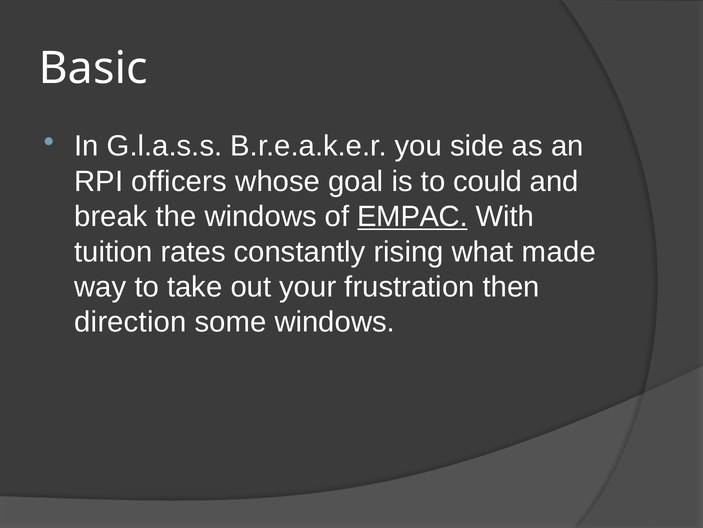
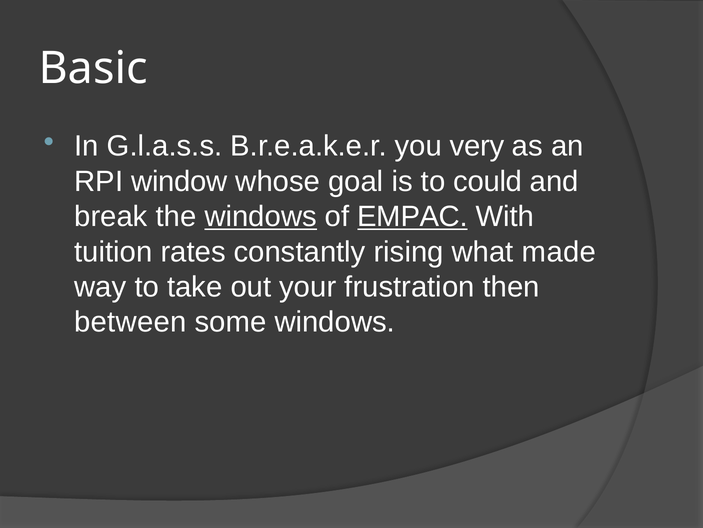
side: side -> very
officers: officers -> window
windows at (261, 216) underline: none -> present
direction: direction -> between
